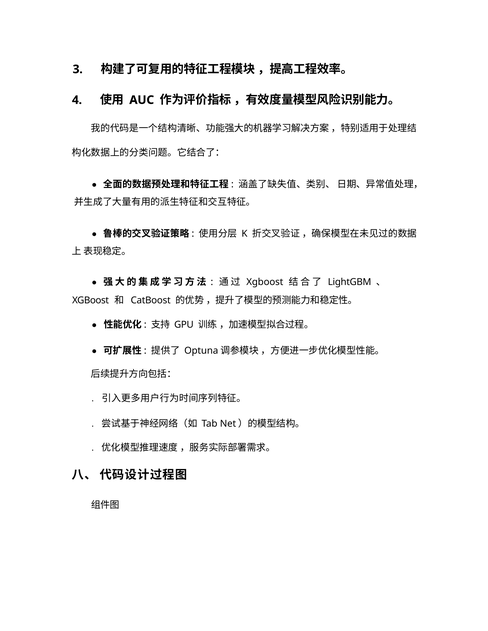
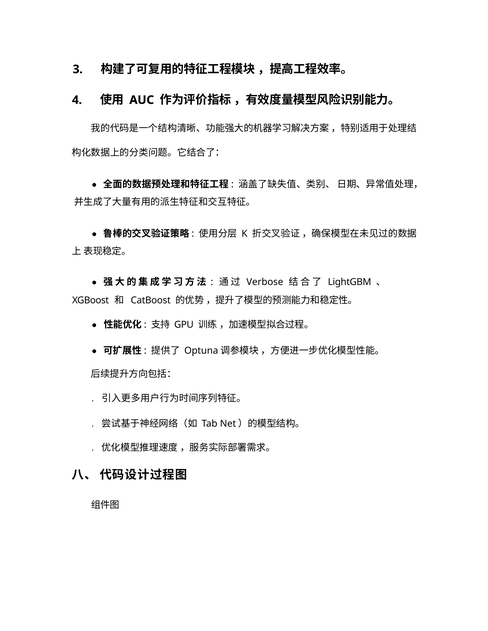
Xgboost at (265, 282): Xgboost -> Verbose
